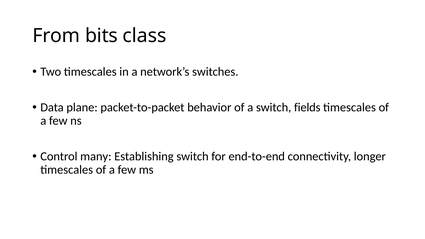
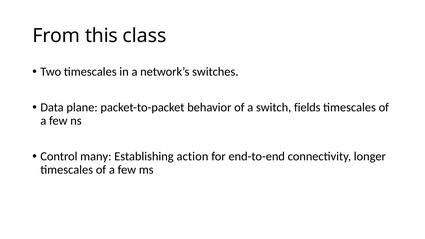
bits: bits -> this
Establishing switch: switch -> action
